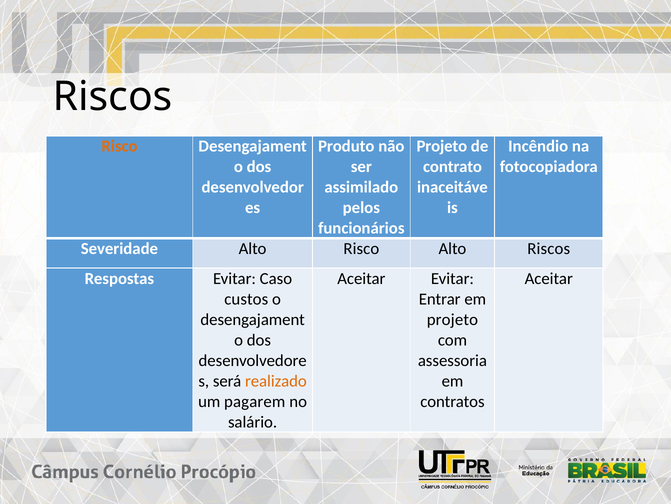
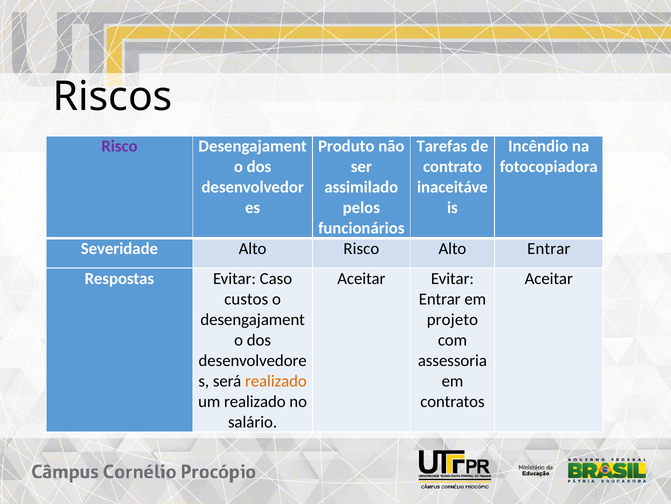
Risco at (120, 146) colour: orange -> purple
Projeto at (442, 146): Projeto -> Tarefas
Alto Riscos: Riscos -> Entrar
um pagarem: pagarem -> realizado
